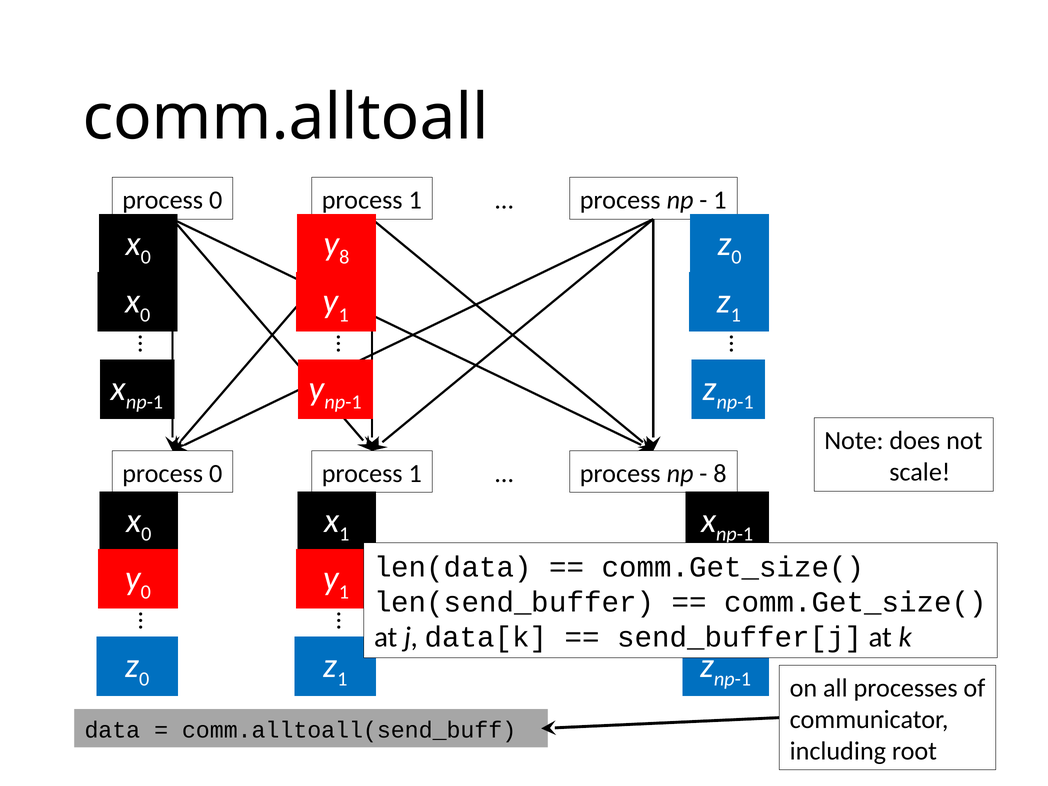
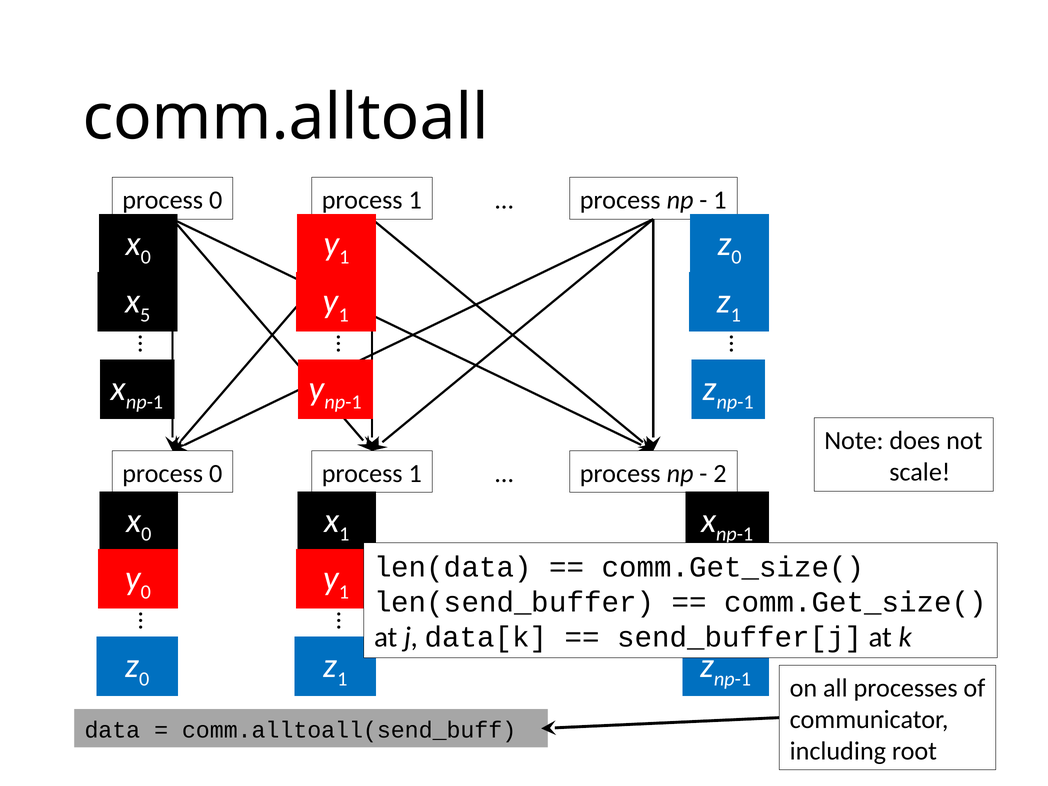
8 at (344, 257): 8 -> 1
0 at (145, 315): 0 -> 5
8 at (720, 473): 8 -> 2
